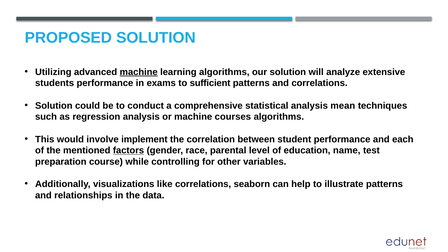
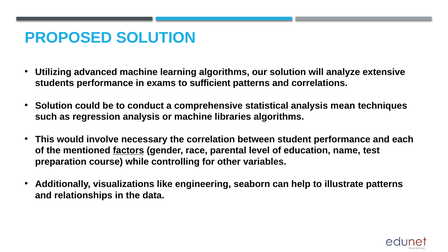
machine at (139, 72) underline: present -> none
courses: courses -> libraries
implement: implement -> necessary
like correlations: correlations -> engineering
